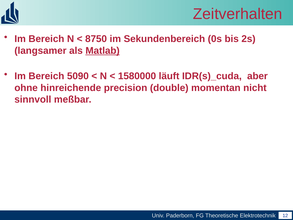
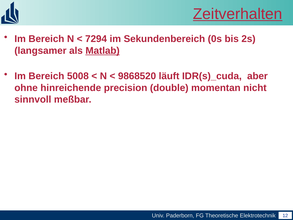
Zeitverhalten underline: none -> present
8750: 8750 -> 7294
5090: 5090 -> 5008
1580000: 1580000 -> 9868520
